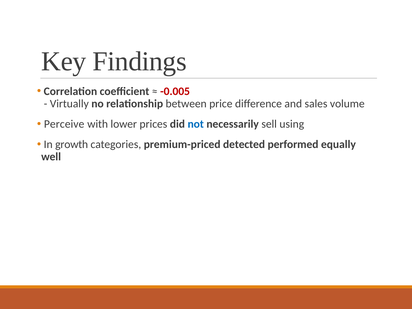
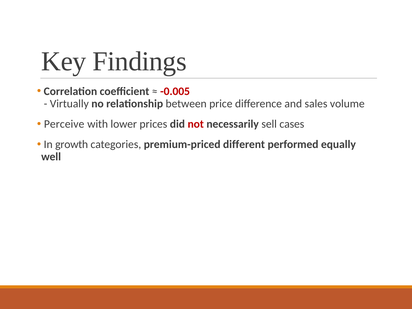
not colour: blue -> red
using: using -> cases
detected: detected -> different
